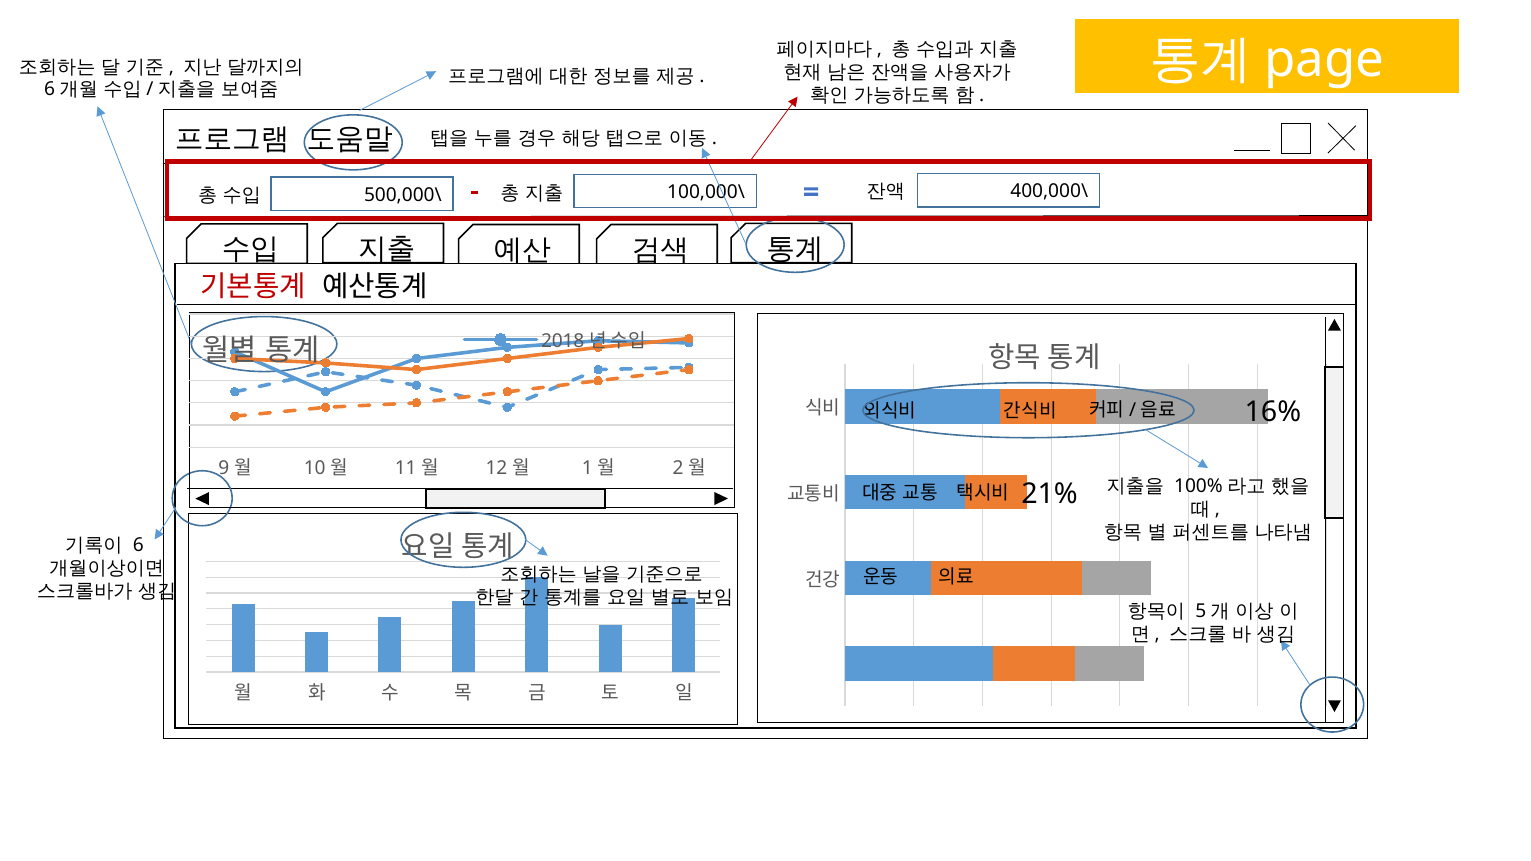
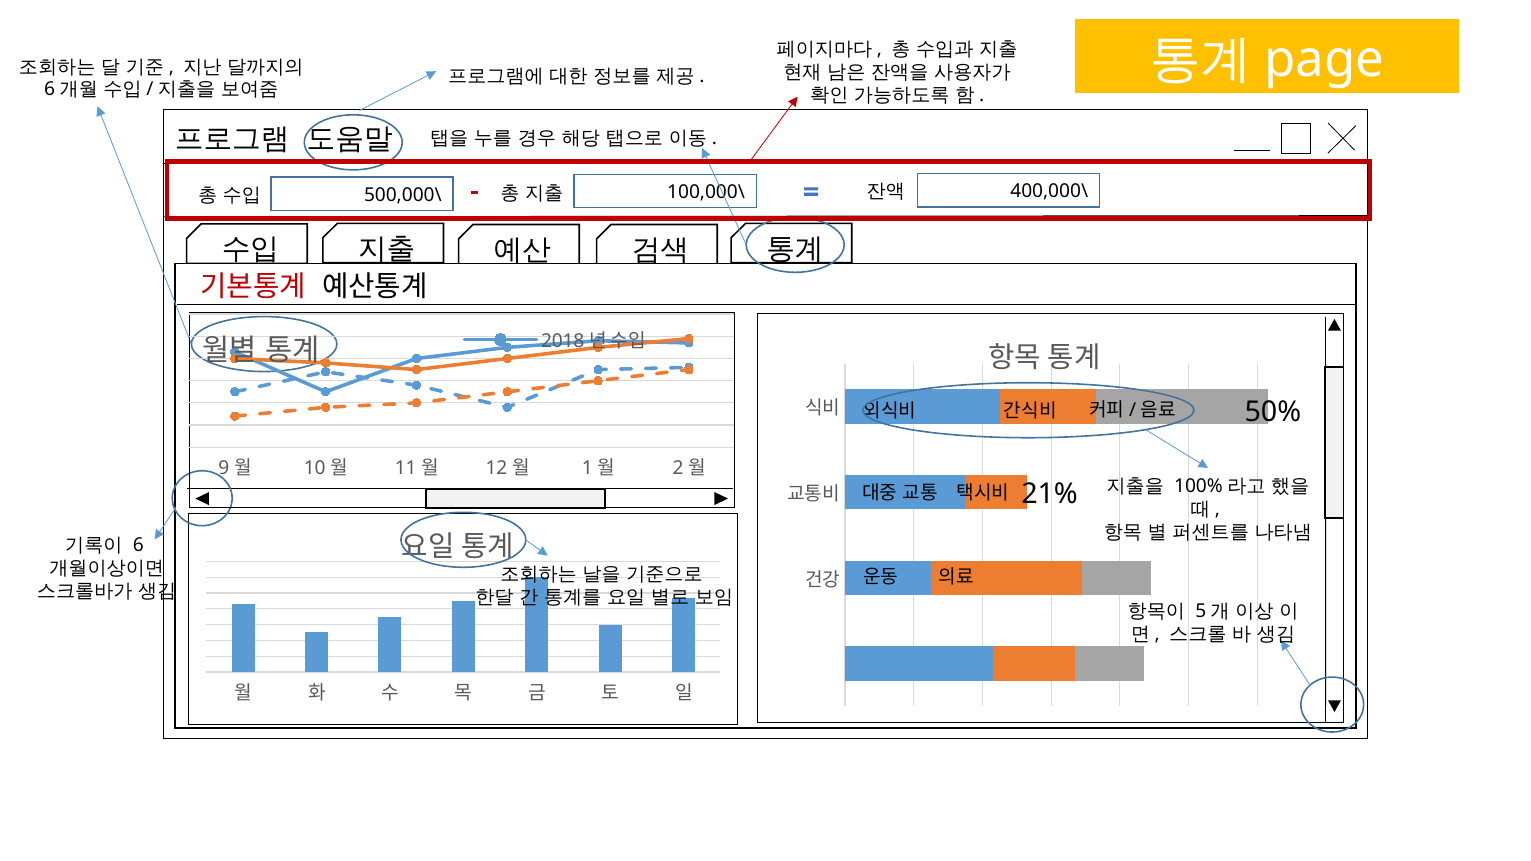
16%: 16% -> 50%
